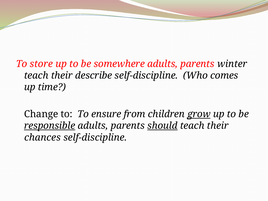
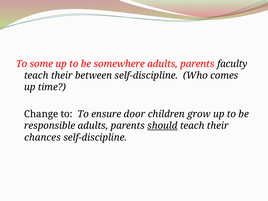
store: store -> some
winter: winter -> faculty
describe: describe -> between
from: from -> door
grow underline: present -> none
responsible underline: present -> none
